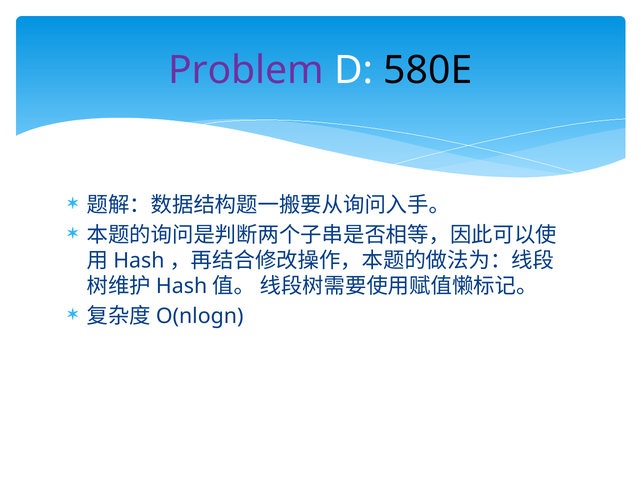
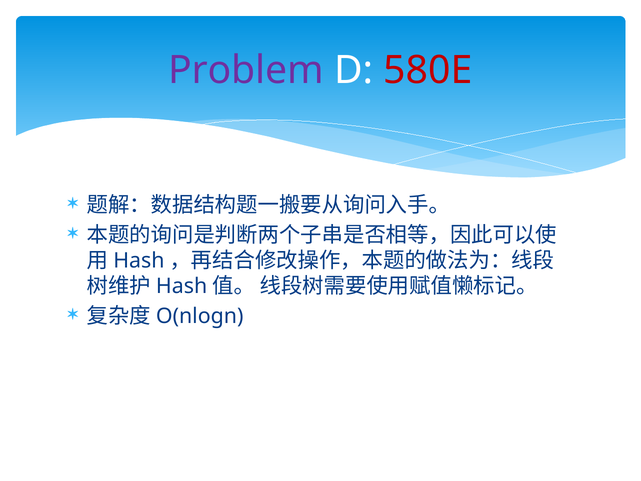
580E colour: black -> red
